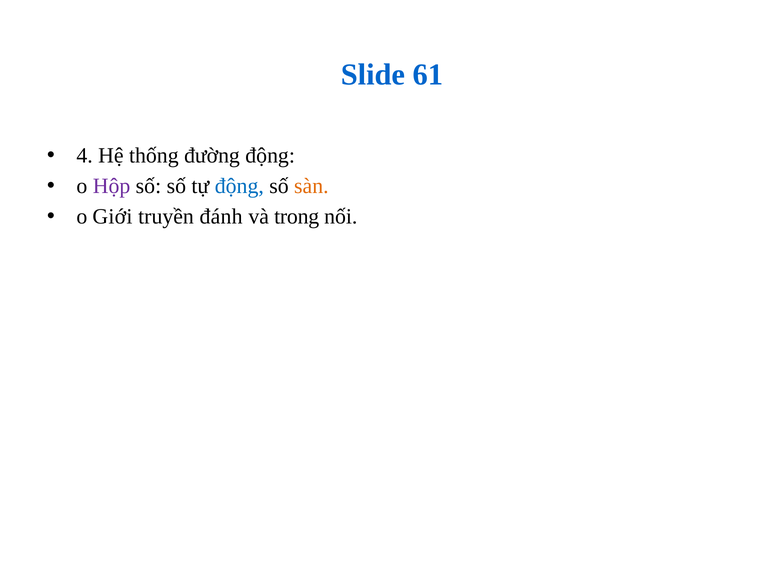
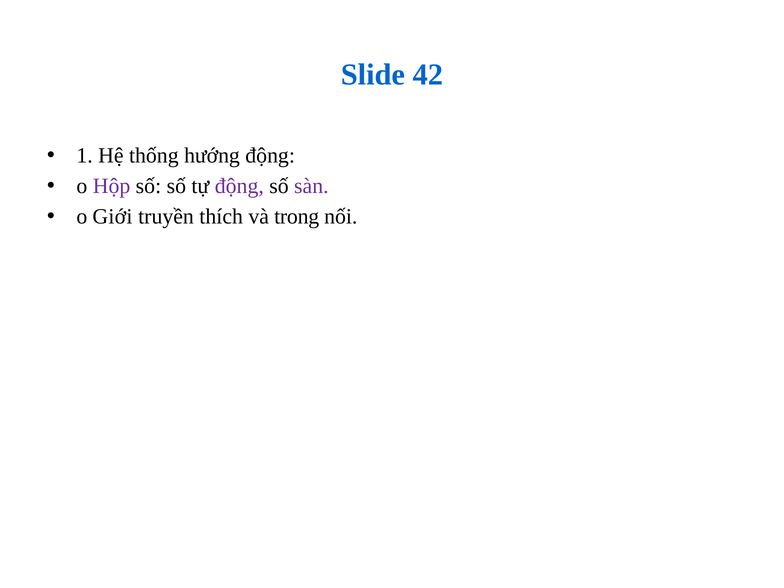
61: 61 -> 42
4: 4 -> 1
đường: đường -> hướng
động at (239, 186) colour: blue -> purple
sàn colour: orange -> purple
đánh: đánh -> thích
